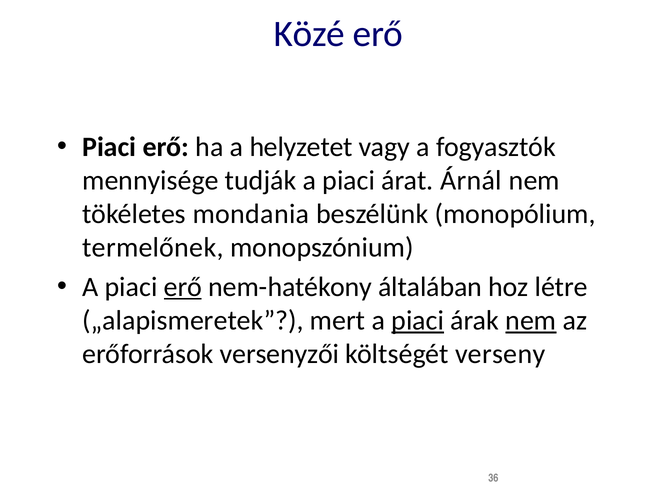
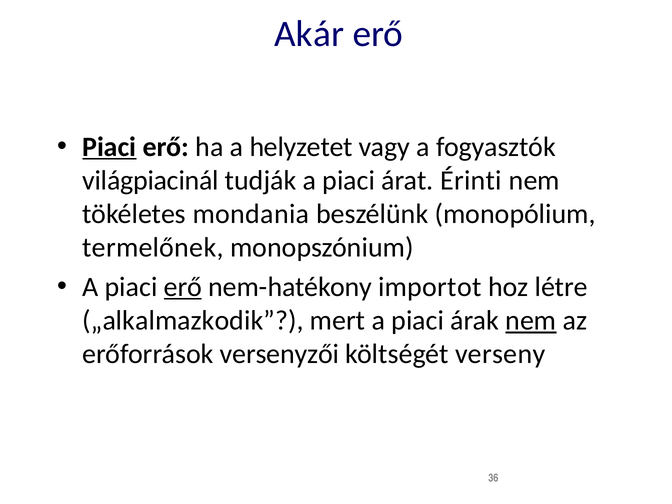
Közé: Közé -> Akár
Piaci at (109, 147) underline: none -> present
mennyisége: mennyisége -> világpiacinál
Árnál: Árnál -> Érinti
általában: általában -> importot
„alapismeretek: „alapismeretek -> „alkalmazkodik
piaci at (418, 320) underline: present -> none
